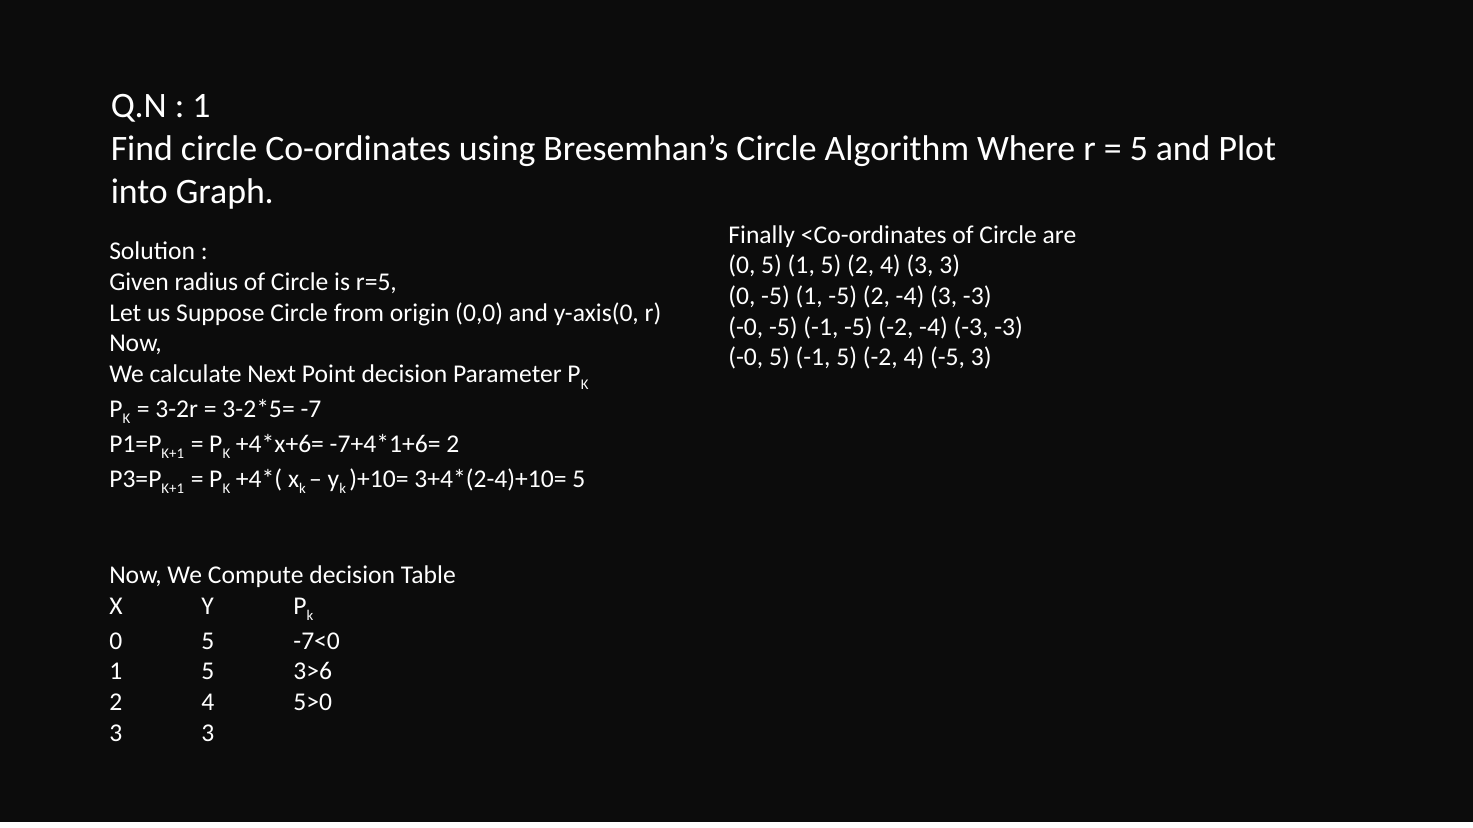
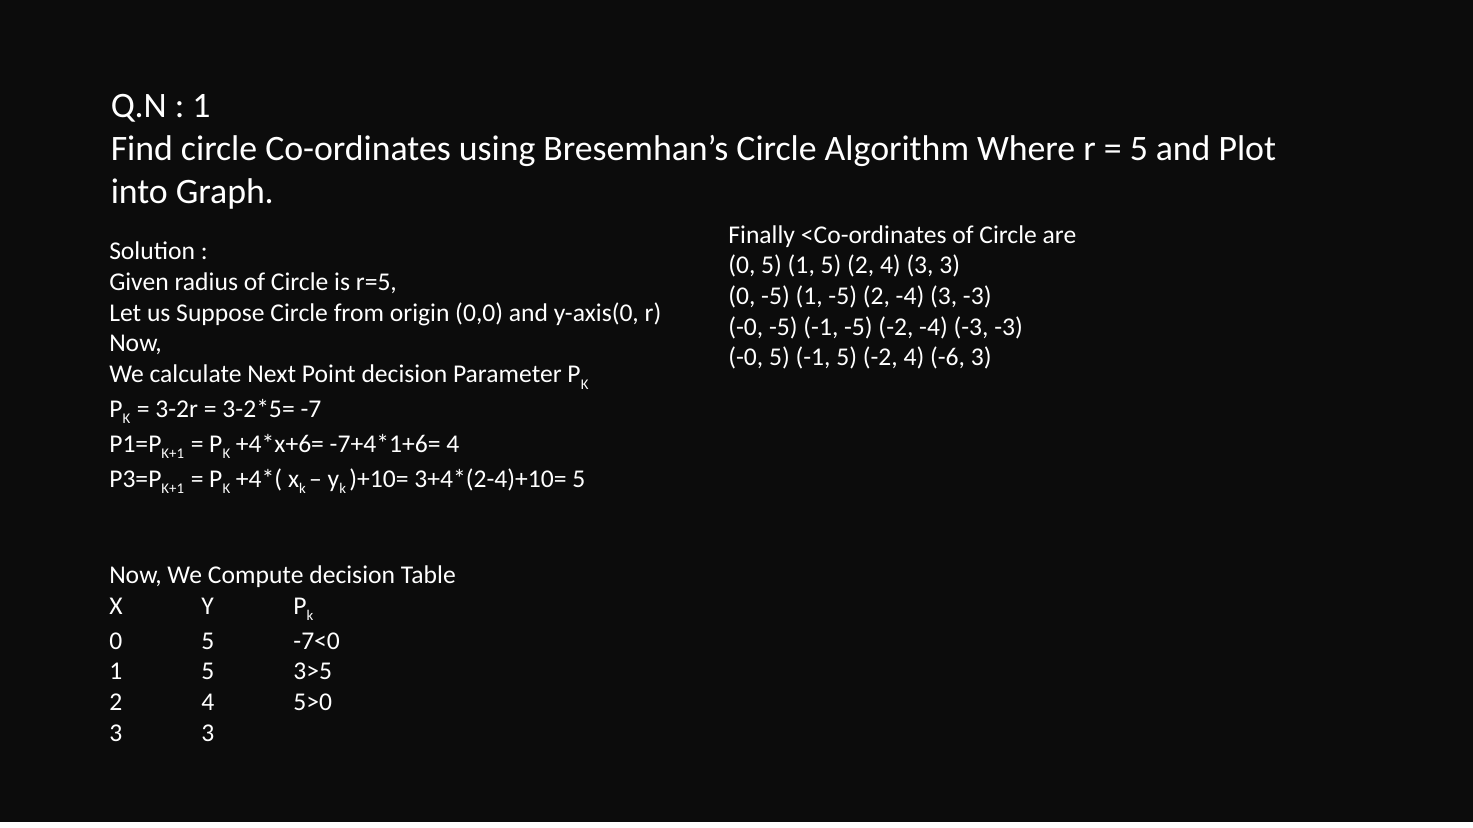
4 -5: -5 -> -6
2 at (453, 444): 2 -> 4
3>6: 3>6 -> 3>5
